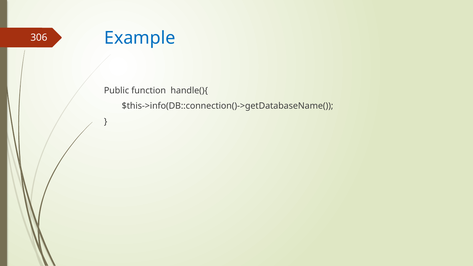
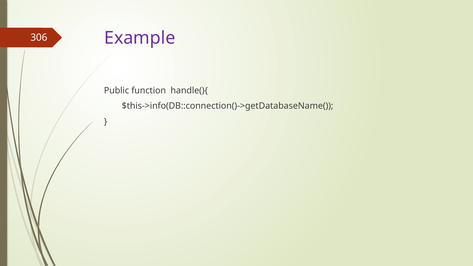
Example colour: blue -> purple
